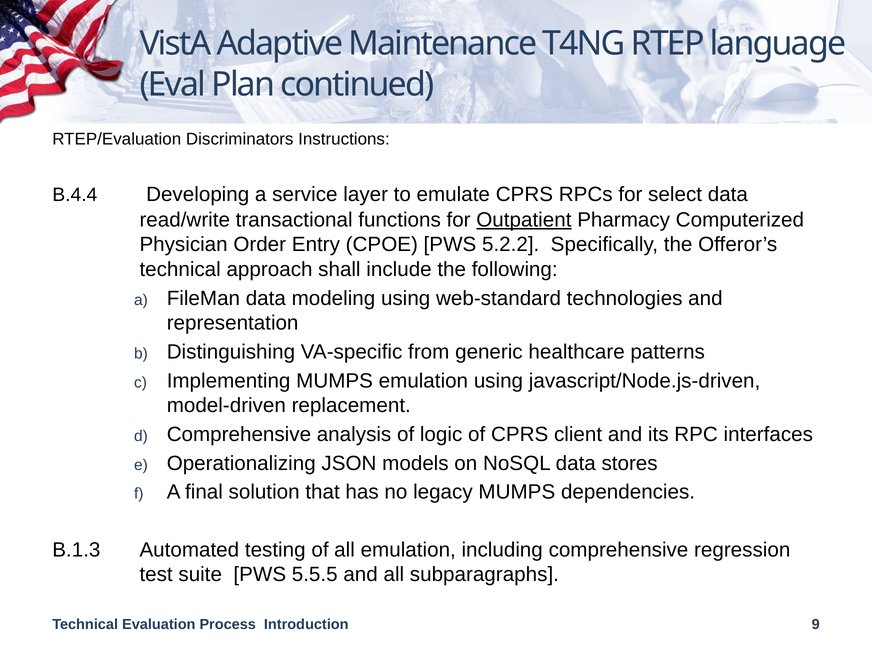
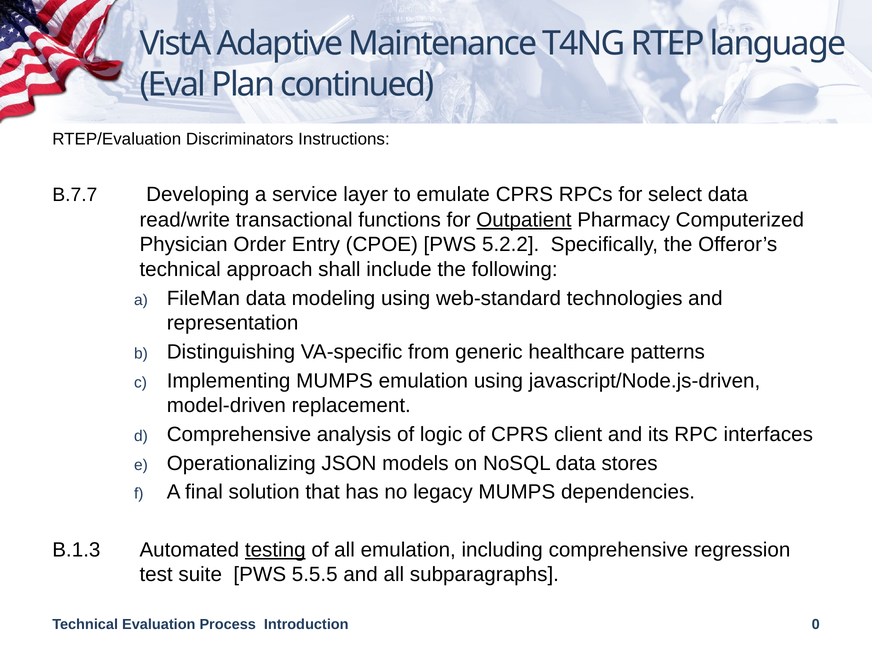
B.4.4: B.4.4 -> B.7.7
testing underline: none -> present
9: 9 -> 0
